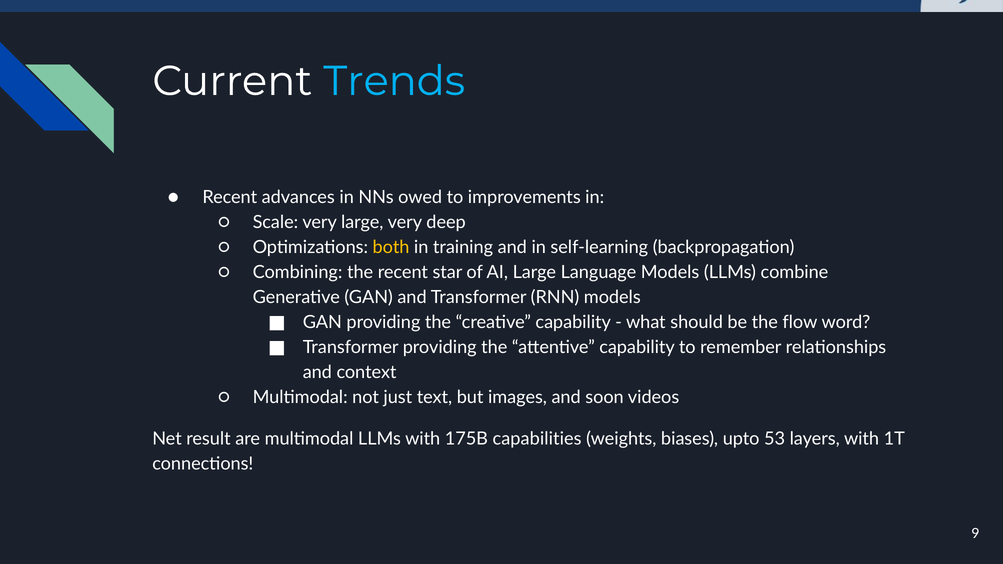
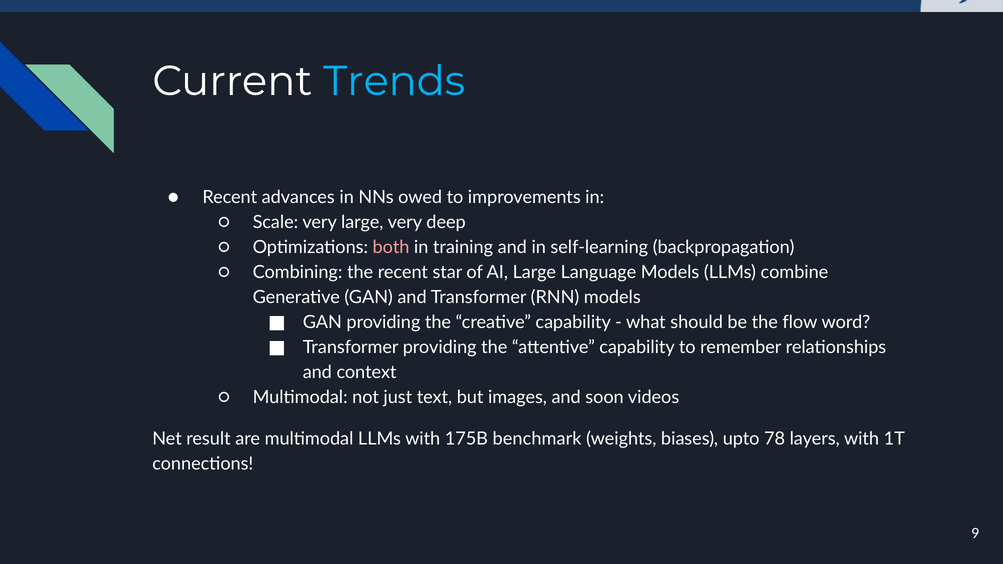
both colour: yellow -> pink
capabilities: capabilities -> benchmark
53: 53 -> 78
